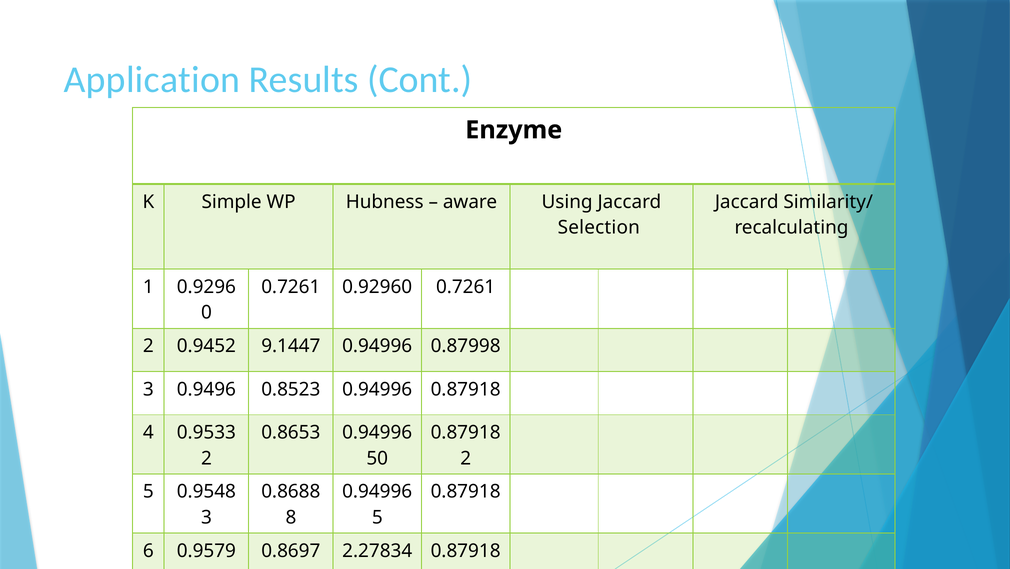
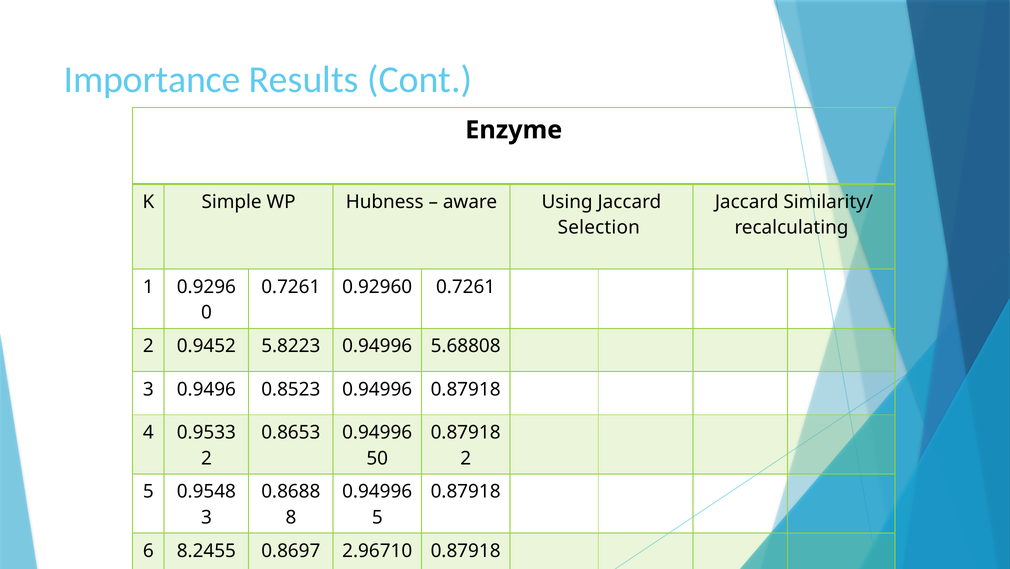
Application: Application -> Importance
9.1447: 9.1447 -> 5.8223
0.87998: 0.87998 -> 5.68808
0.9579: 0.9579 -> 8.2455
2.27834: 2.27834 -> 2.96710
